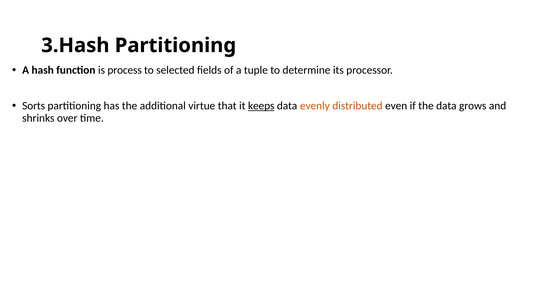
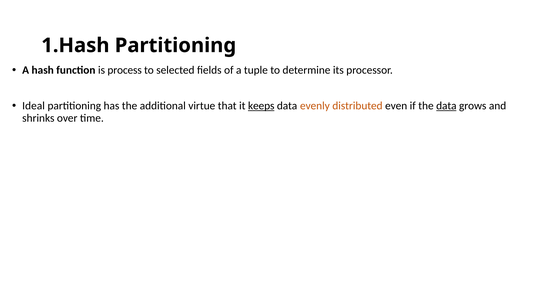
3.Hash: 3.Hash -> 1.Hash
Sorts: Sorts -> Ideal
data at (446, 106) underline: none -> present
